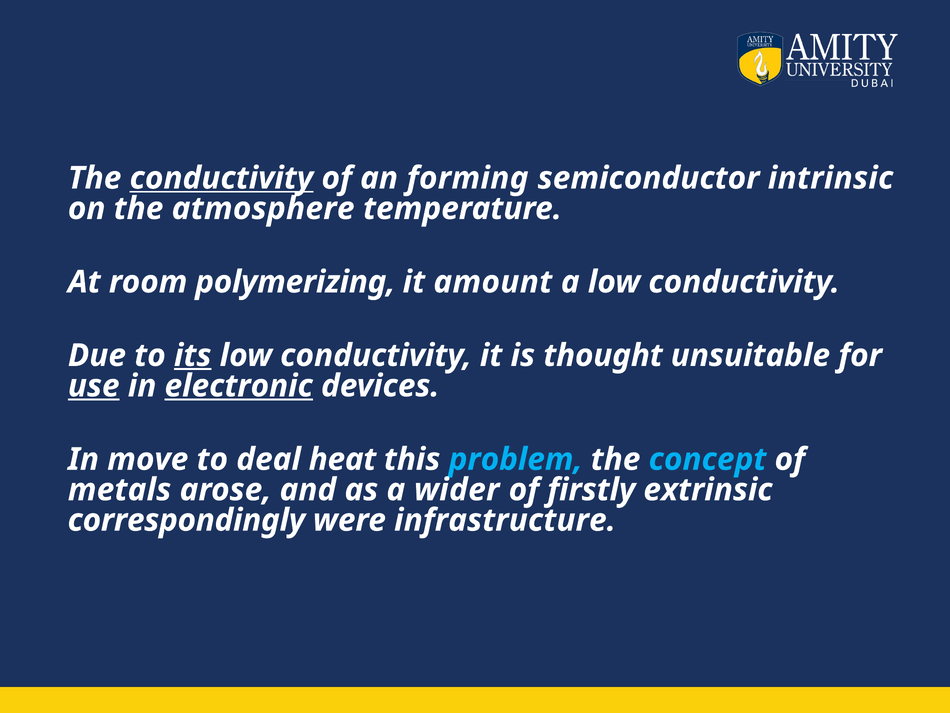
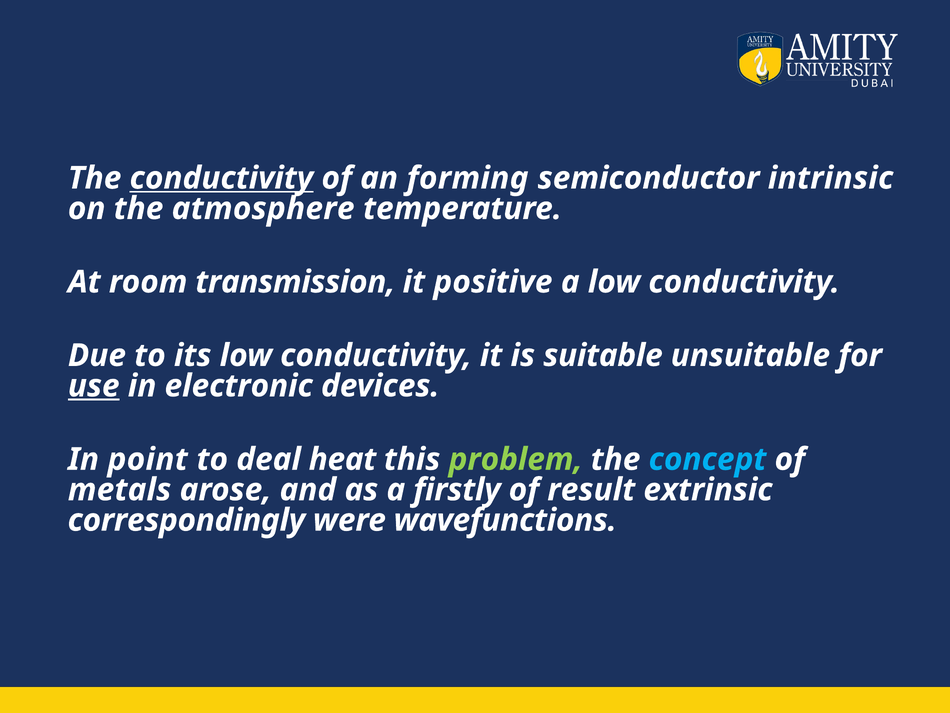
polymerizing: polymerizing -> transmission
amount: amount -> positive
its underline: present -> none
thought: thought -> suitable
electronic underline: present -> none
move: move -> point
problem colour: light blue -> light green
wider: wider -> firstly
firstly: firstly -> result
infrastructure: infrastructure -> wavefunctions
